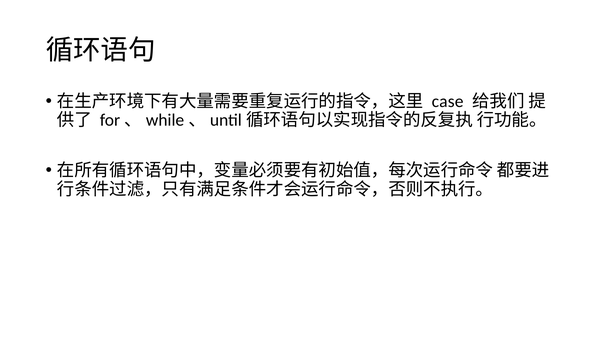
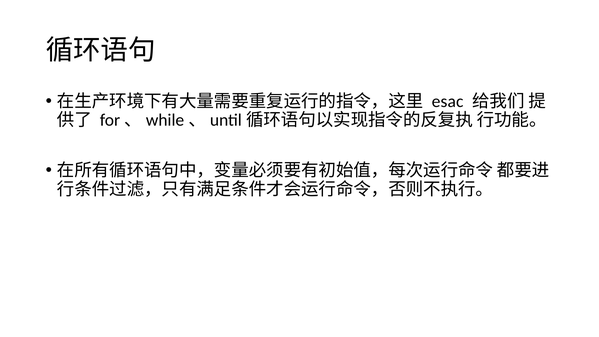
case: case -> esac
